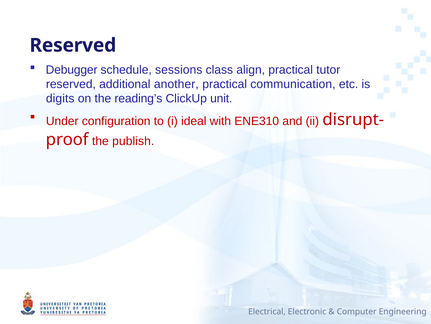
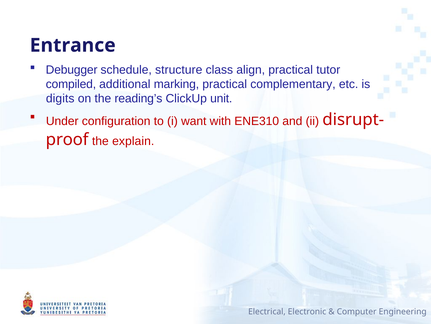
Reserved at (73, 45): Reserved -> Entrance
sessions: sessions -> structure
reserved at (71, 84): reserved -> compiled
another: another -> marking
communication: communication -> complementary
ideal: ideal -> want
publish: publish -> explain
